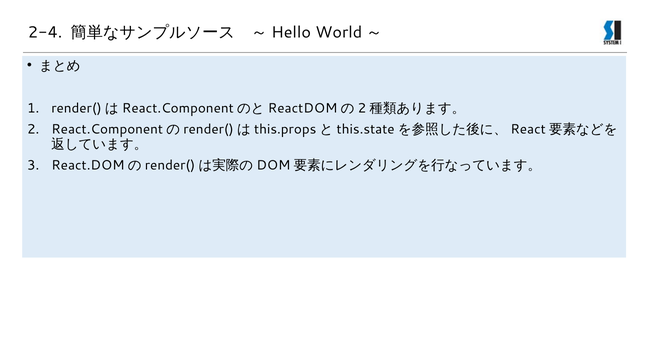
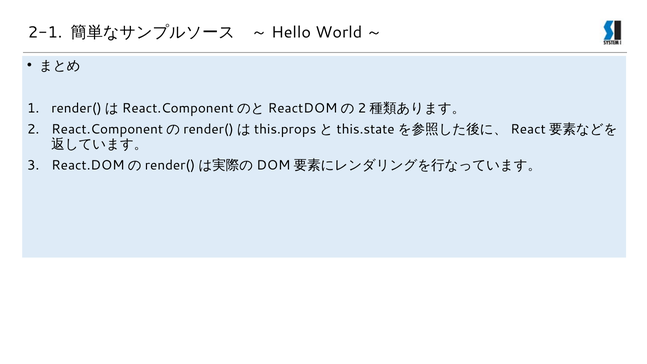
2-4: 2-4 -> 2-1
